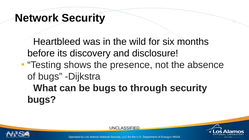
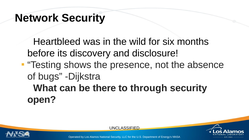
be bugs: bugs -> there
bugs at (42, 100): bugs -> open
